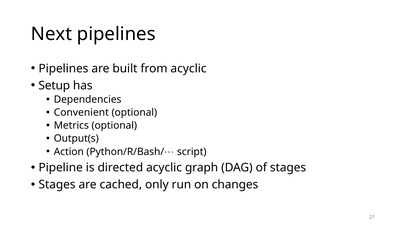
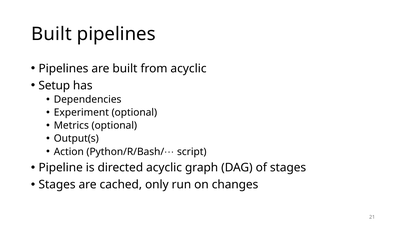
Next at (52, 34): Next -> Built
Convenient: Convenient -> Experiment
